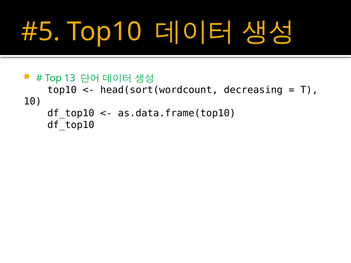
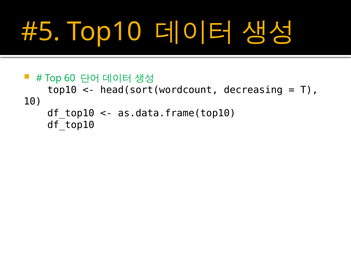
13: 13 -> 60
